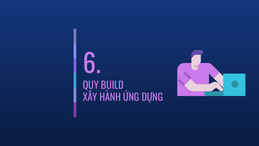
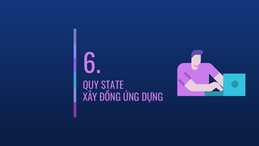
BUILD: BUILD -> STATE
HÀNH: HÀNH -> ĐỒNG
